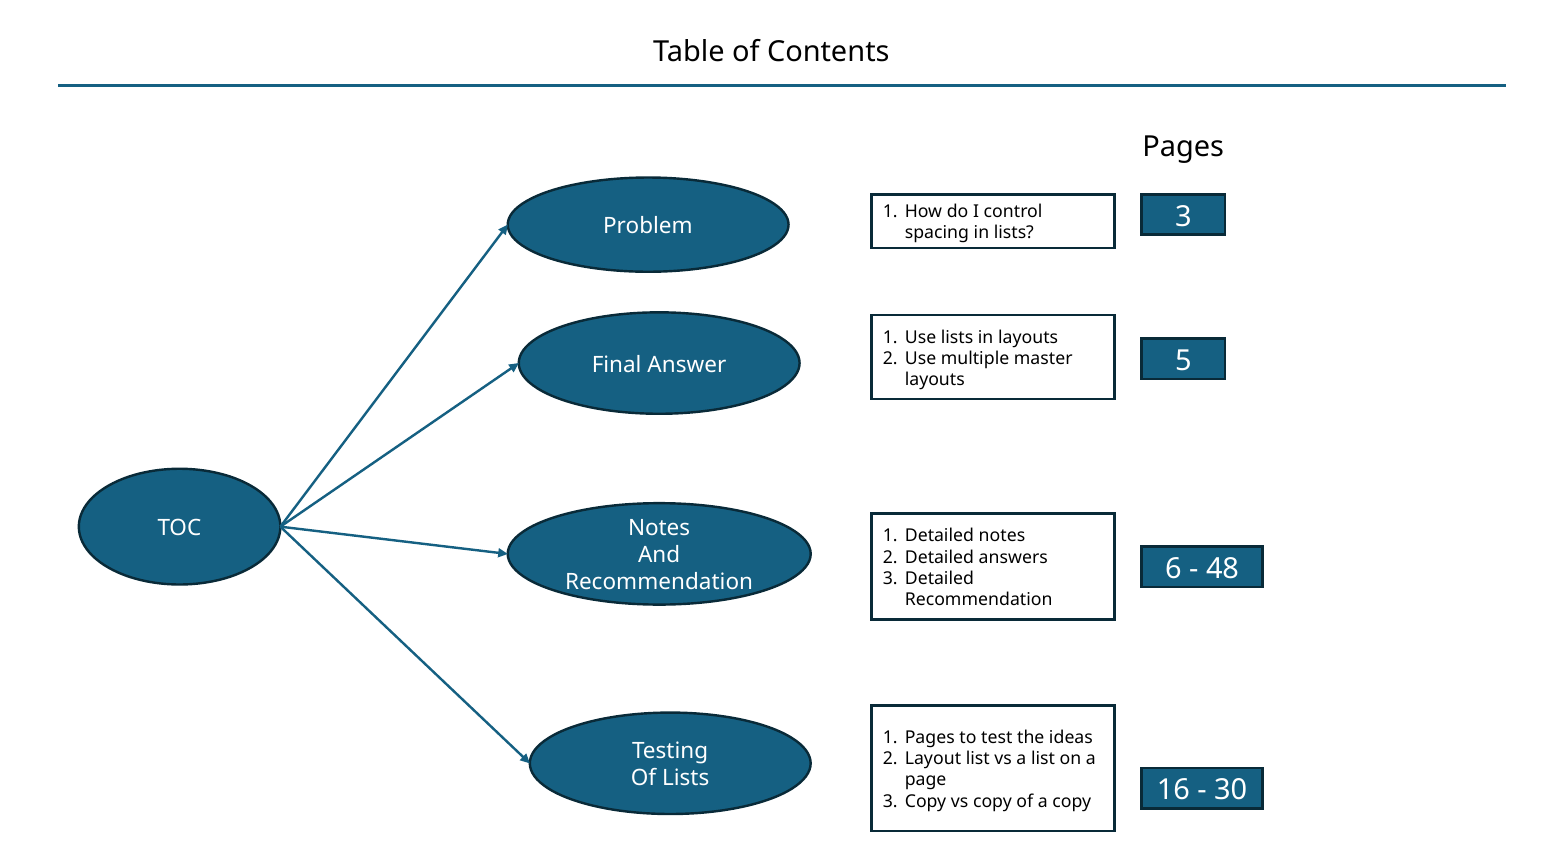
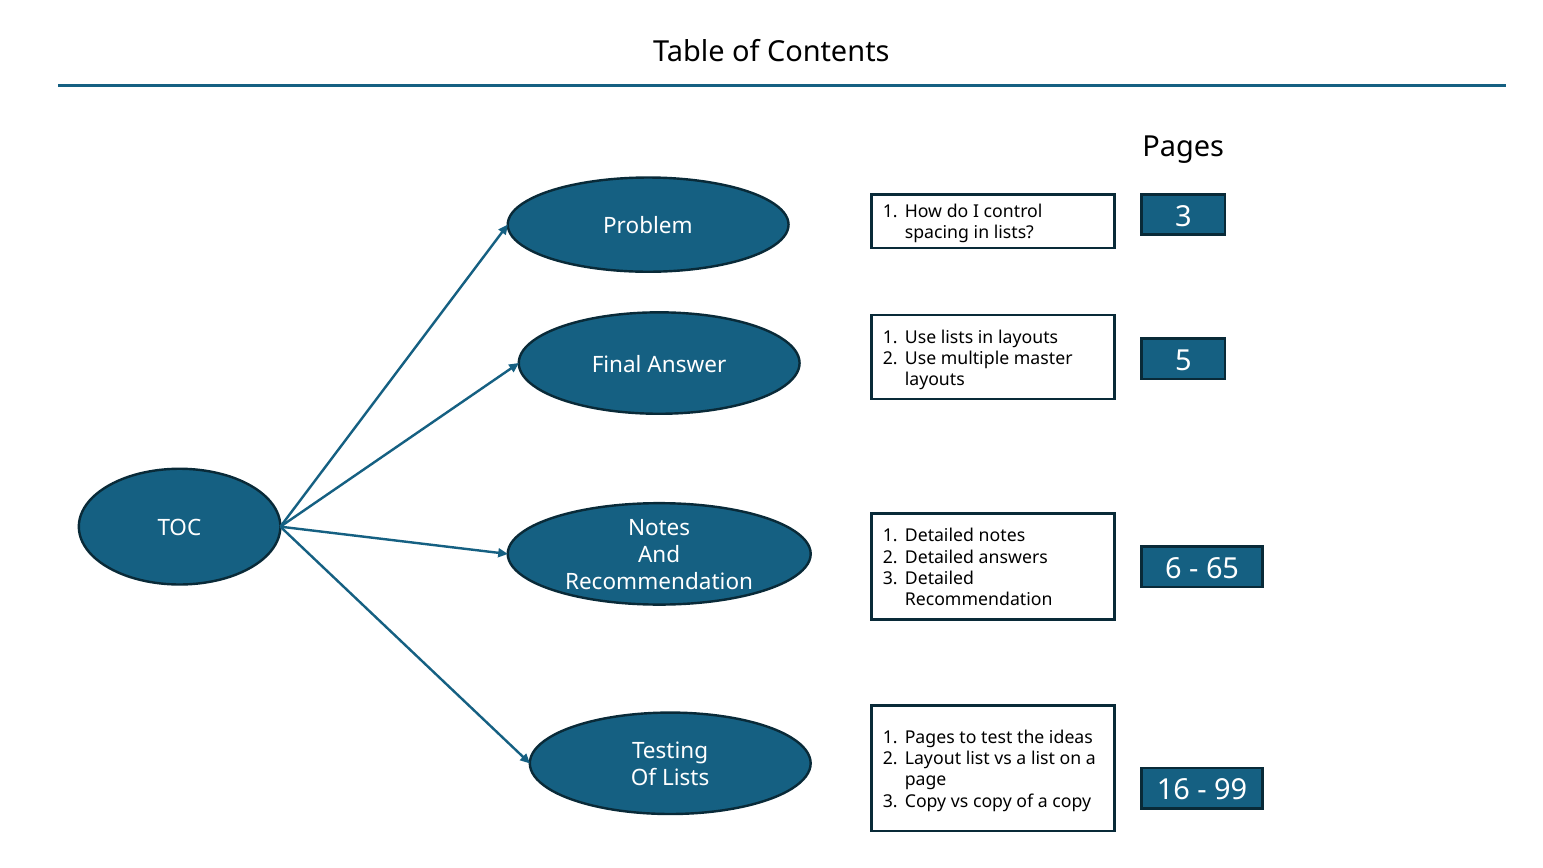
48: 48 -> 65
30: 30 -> 99
